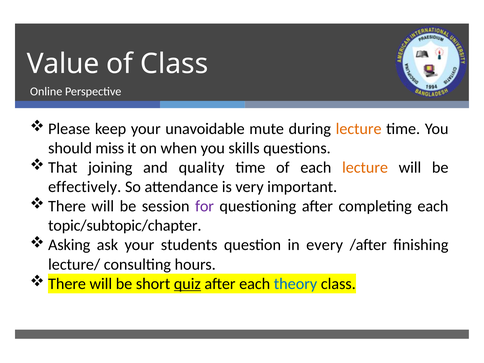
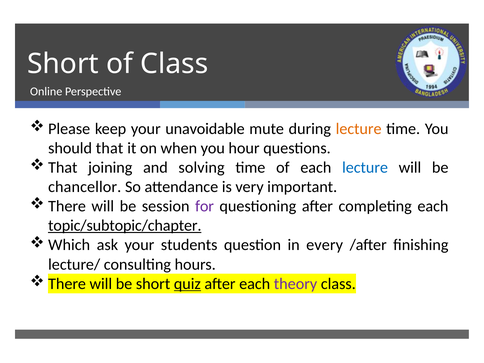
Value at (63, 64): Value -> Short
should miss: miss -> that
skills: skills -> hour
quality: quality -> solving
lecture at (365, 168) colour: orange -> blue
effectively: effectively -> chancellor
topic/subtopic/chapter underline: none -> present
Asking: Asking -> Which
theory colour: blue -> purple
